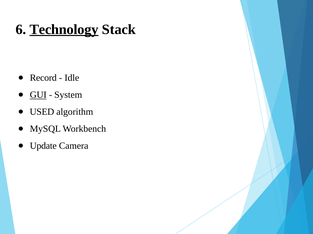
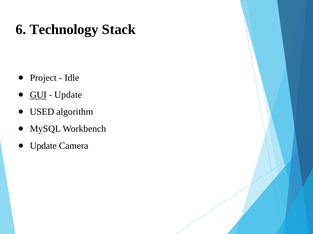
Technology underline: present -> none
Record: Record -> Project
System at (68, 95): System -> Update
